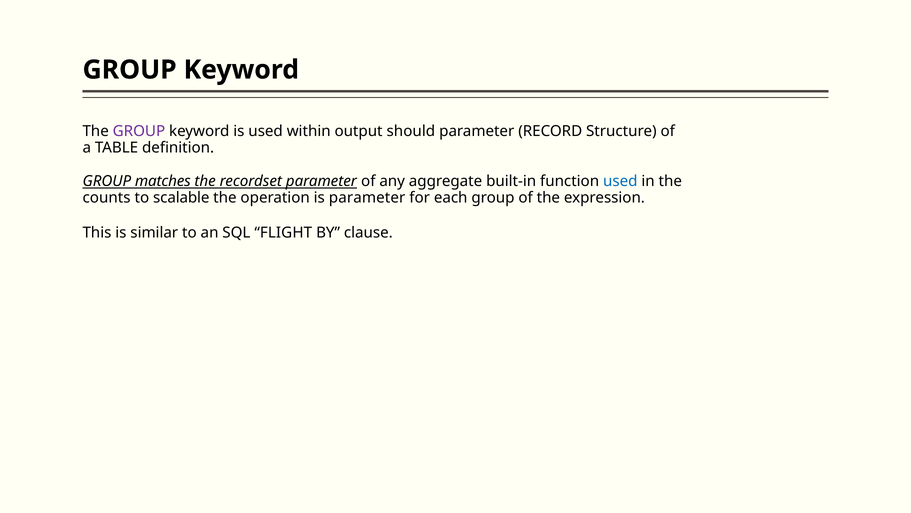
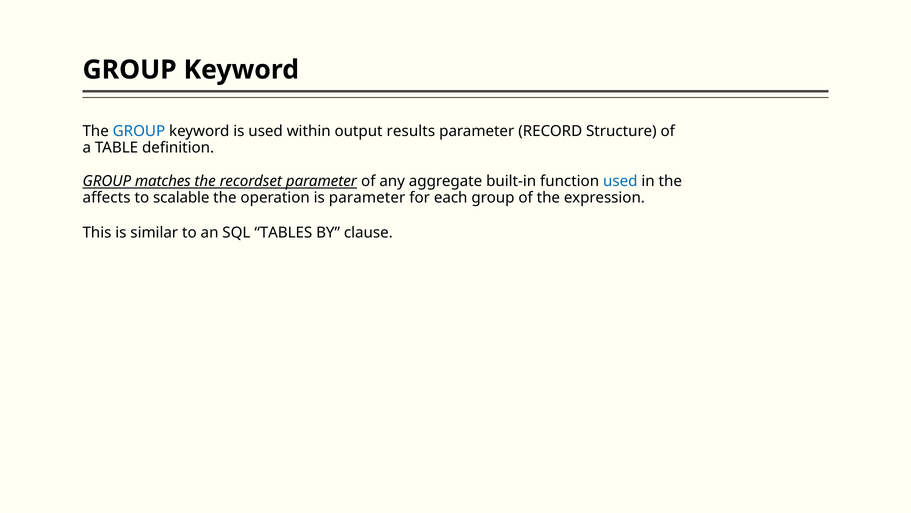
GROUP at (139, 131) colour: purple -> blue
should: should -> results
counts: counts -> affects
FLIGHT: FLIGHT -> TABLES
